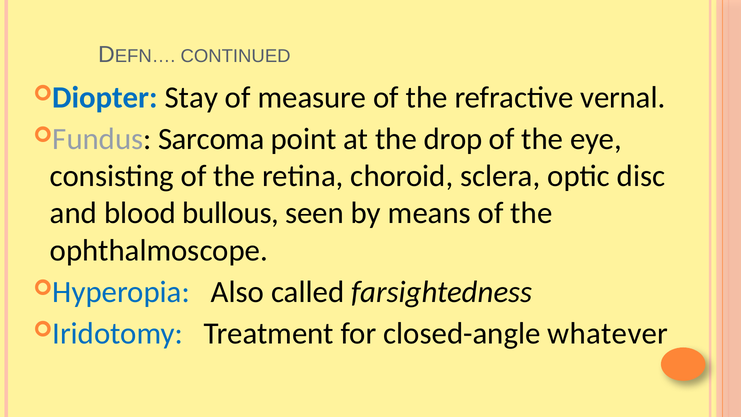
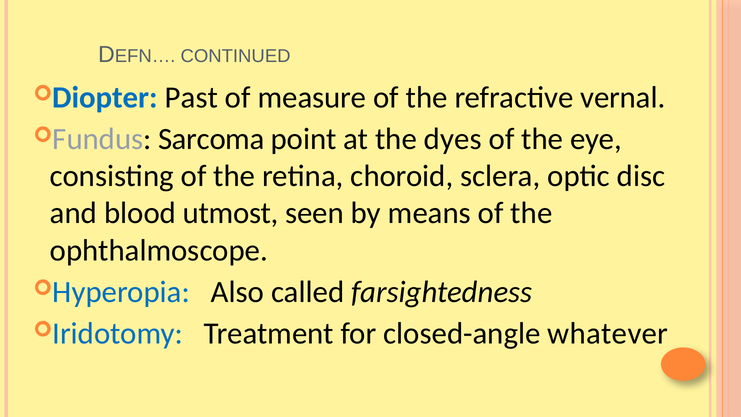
Stay: Stay -> Past
drop: drop -> dyes
bullous: bullous -> utmost
